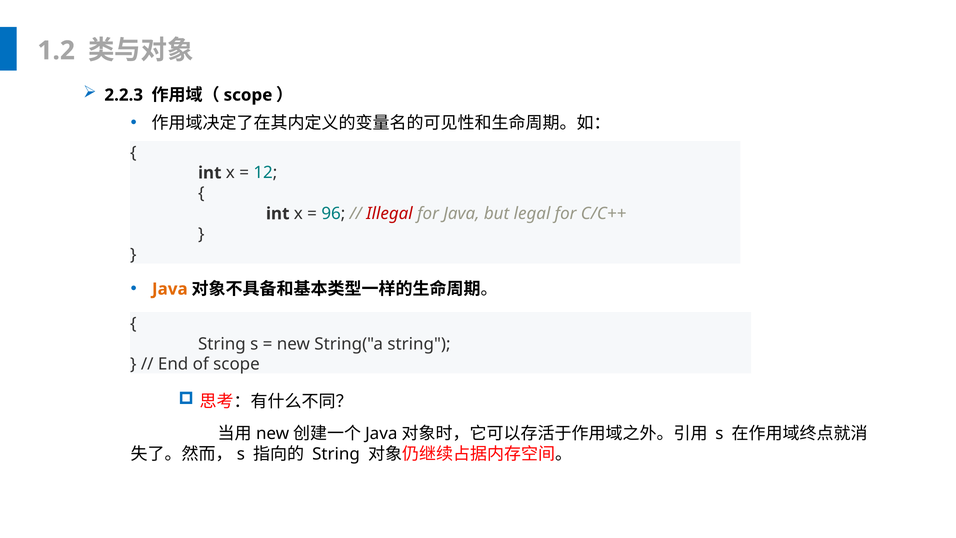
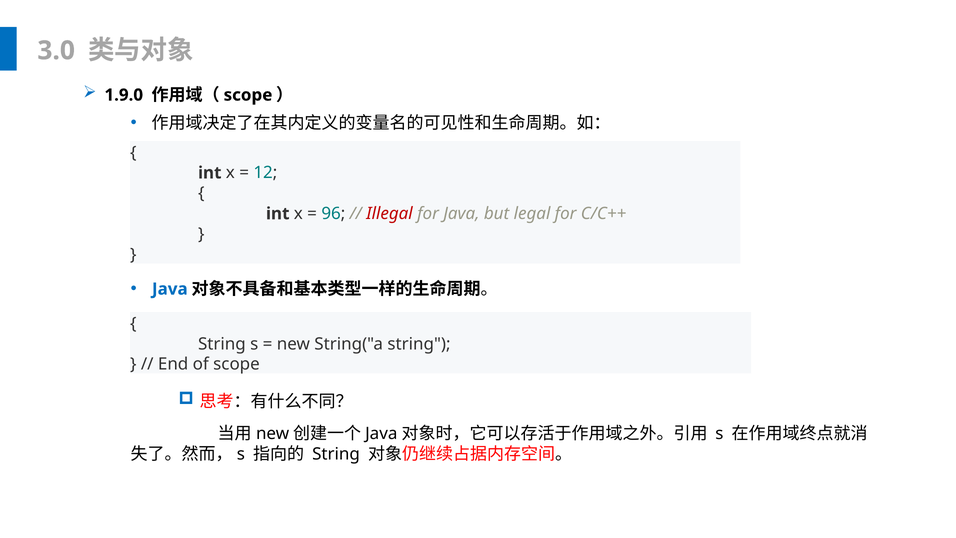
1.2: 1.2 -> 3.0
2.2.3: 2.2.3 -> 1.9.0
Java at (170, 289) colour: orange -> blue
